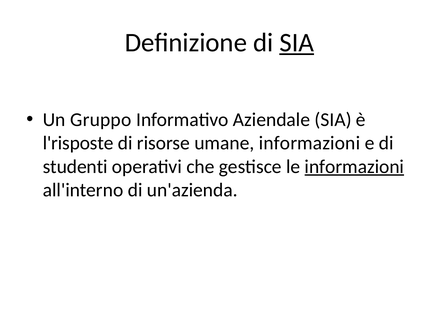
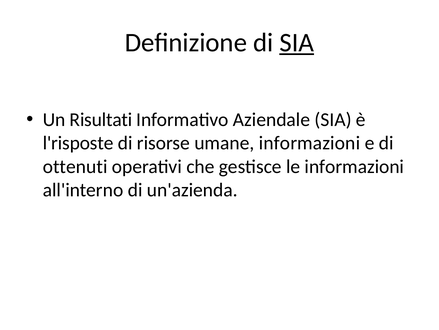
Gruppo: Gruppo -> Risultati
studenti: studenti -> ottenuti
informazioni at (354, 166) underline: present -> none
